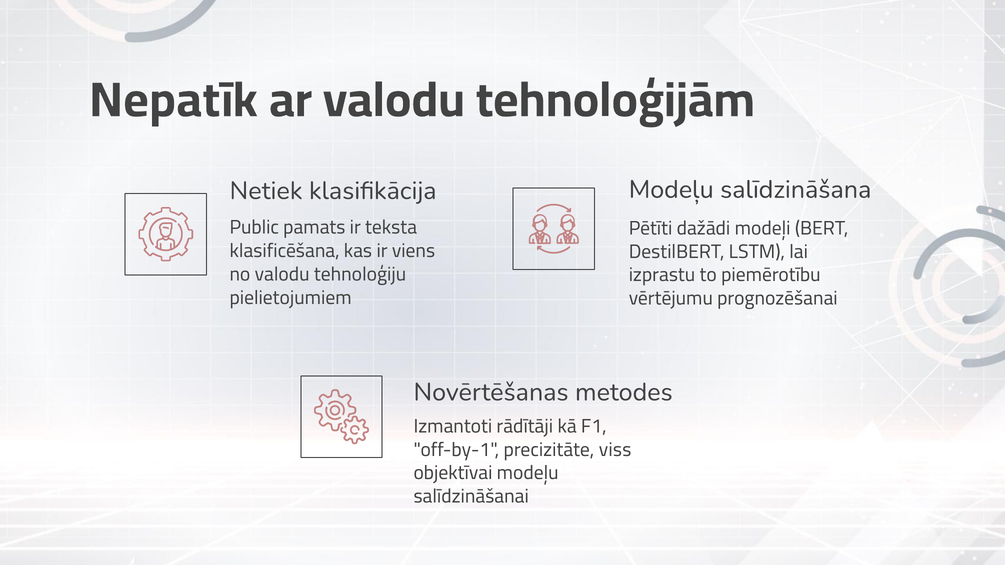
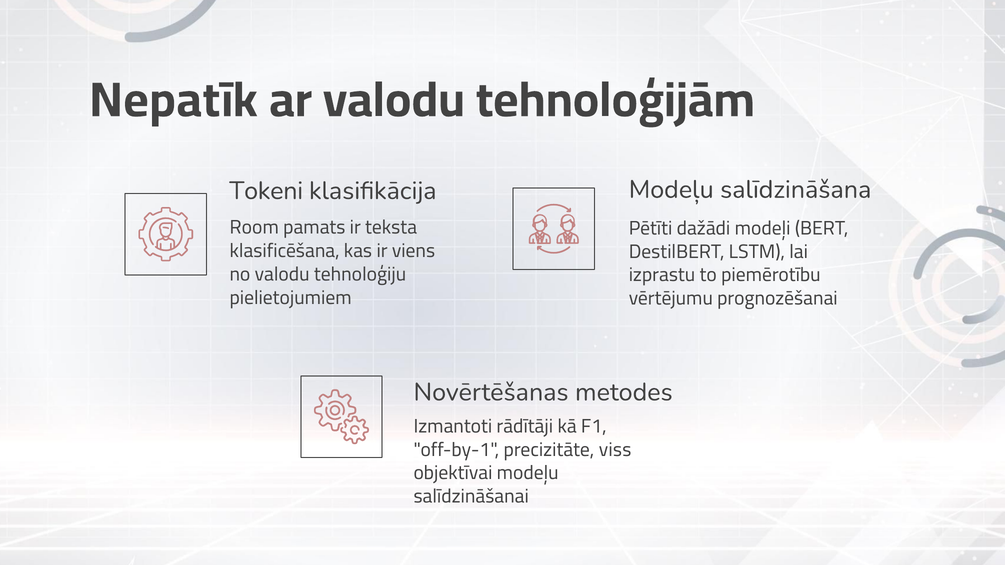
Netiek: Netiek -> Tokeni
Public: Public -> Room
